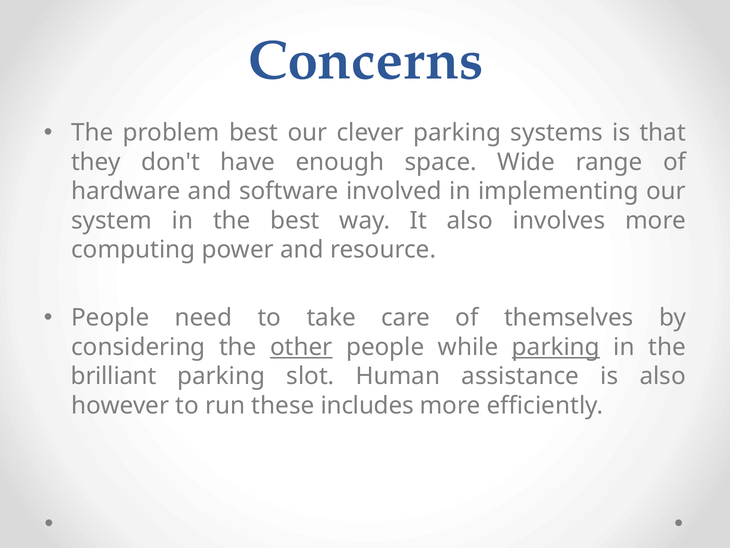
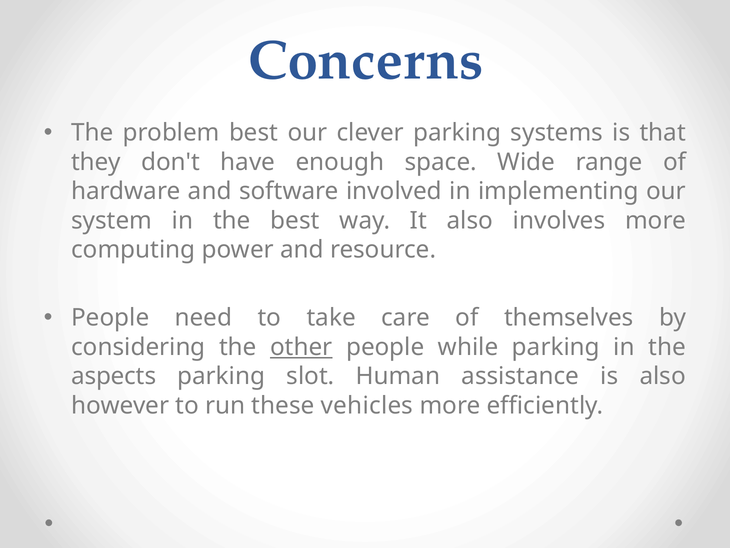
parking at (556, 347) underline: present -> none
brilliant: brilliant -> aspects
includes: includes -> vehicles
